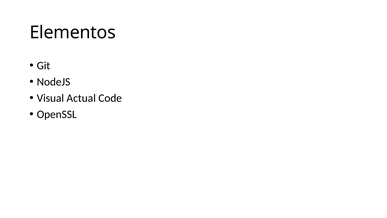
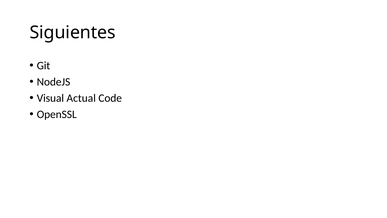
Elementos: Elementos -> Siguientes
